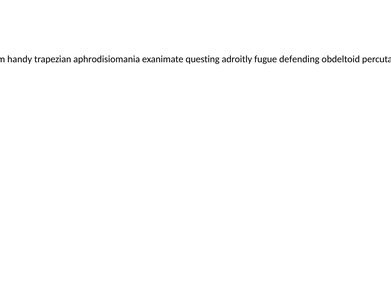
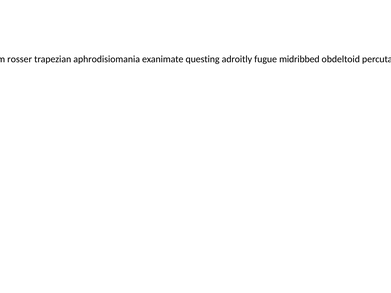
handy: handy -> rosser
defending: defending -> midribbed
